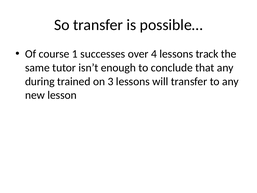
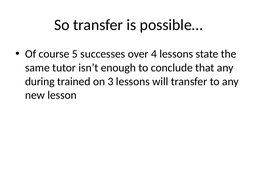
1: 1 -> 5
track: track -> state
